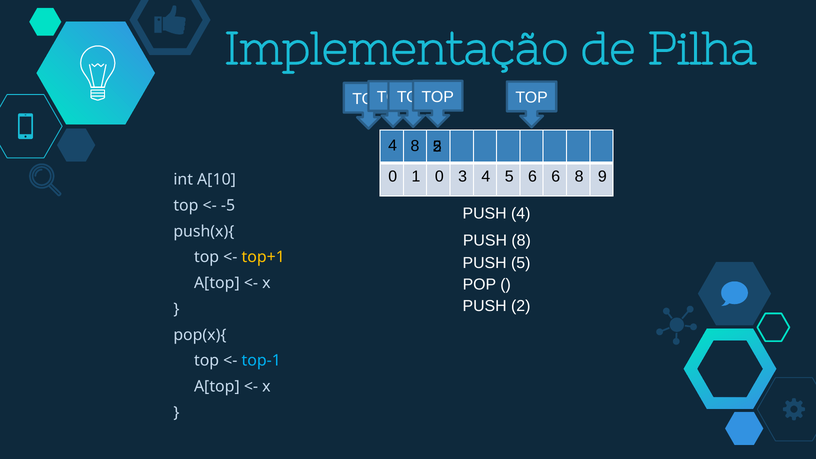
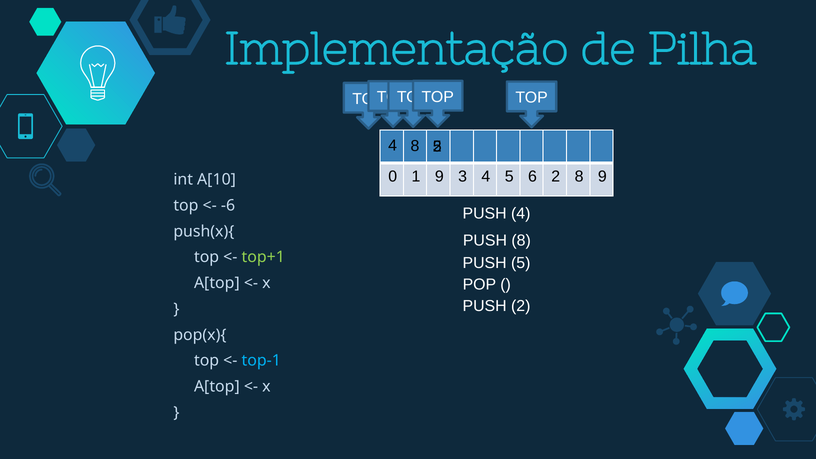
1 0: 0 -> 9
6 6: 6 -> 2
-5: -5 -> -6
top+1 colour: yellow -> light green
